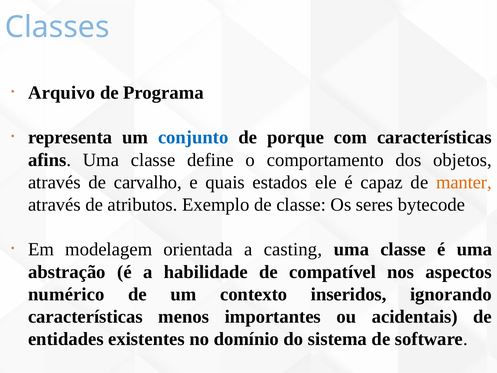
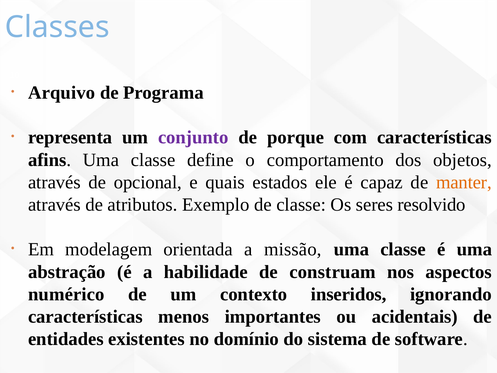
conjunto colour: blue -> purple
carvalho: carvalho -> opcional
bytecode: bytecode -> resolvido
casting: casting -> missão
compatível: compatível -> construam
